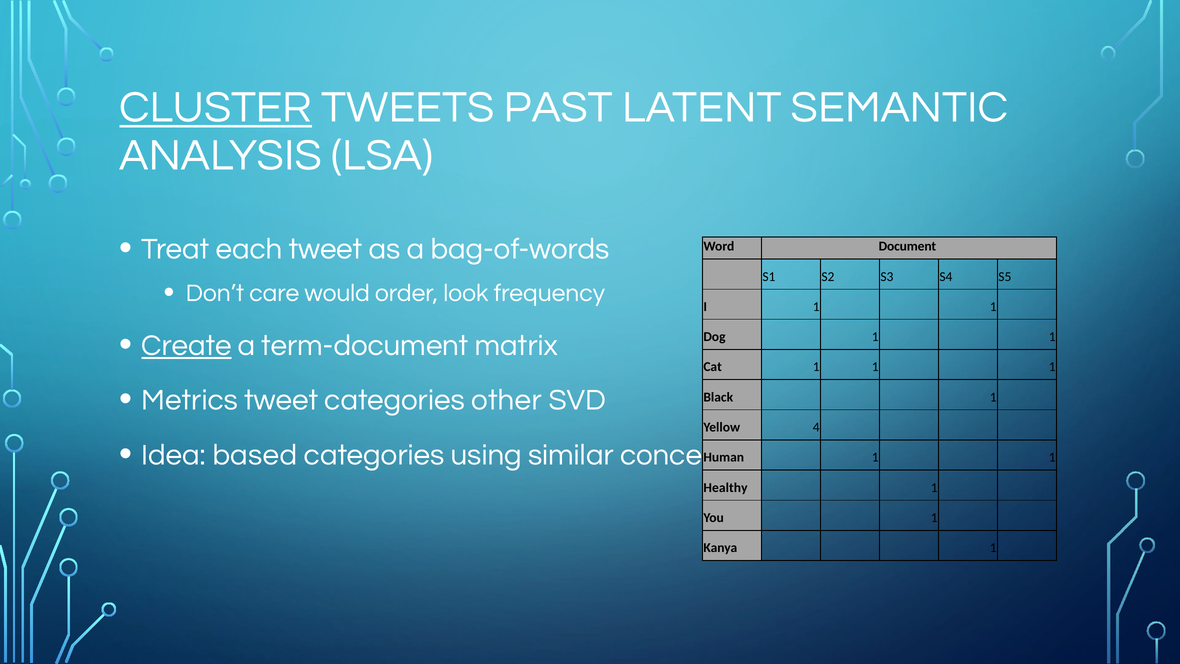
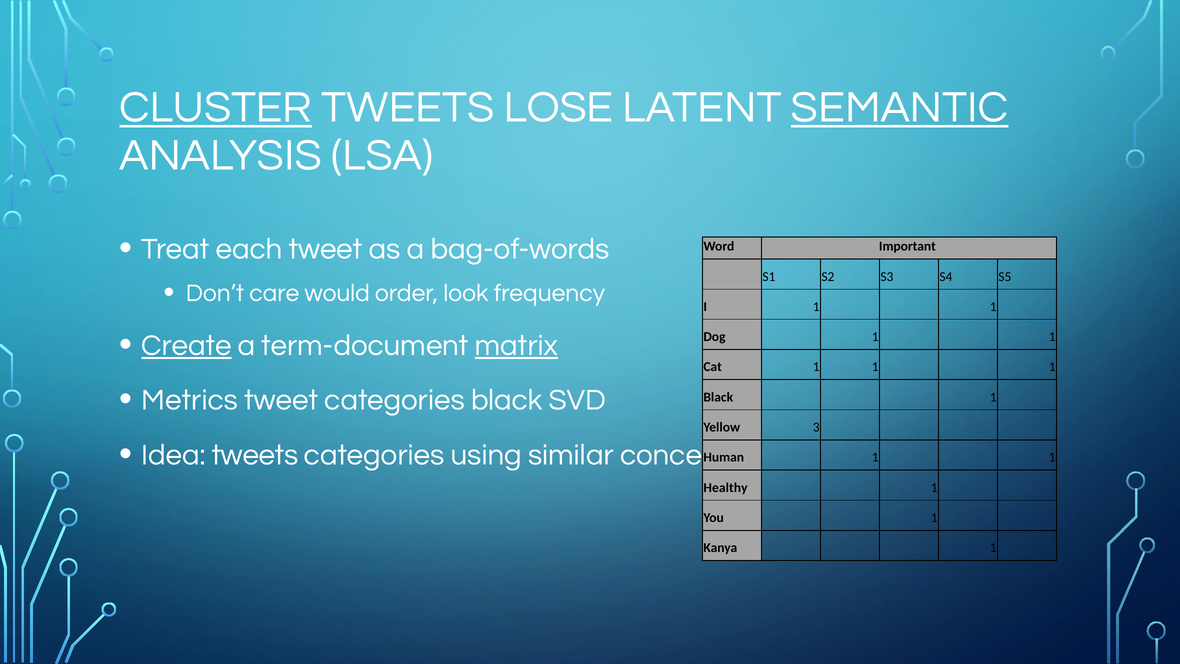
PAST: PAST -> LOSE
SEMANTIC underline: none -> present
Document: Document -> Important
matrix underline: none -> present
categories other: other -> black
4: 4 -> 3
Idea based: based -> tweets
